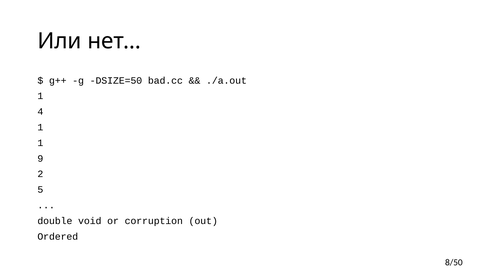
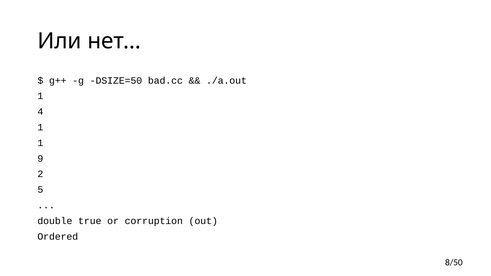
void: void -> true
